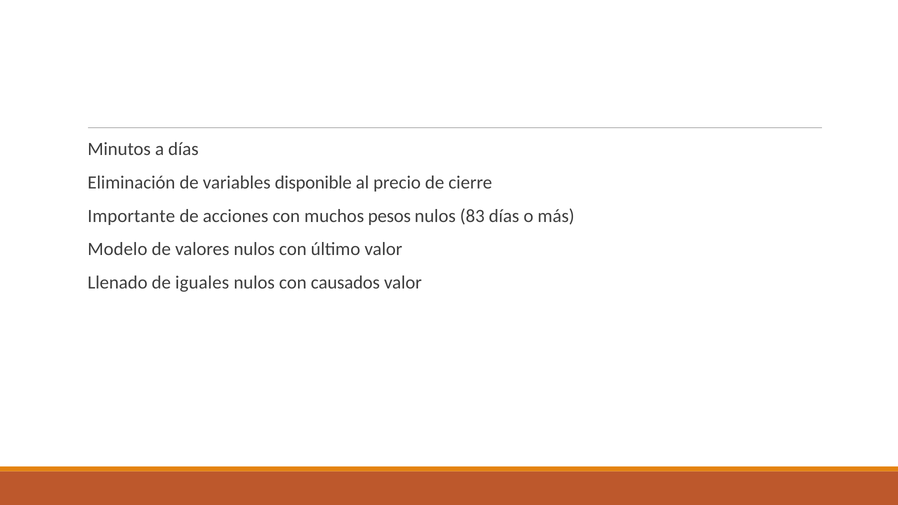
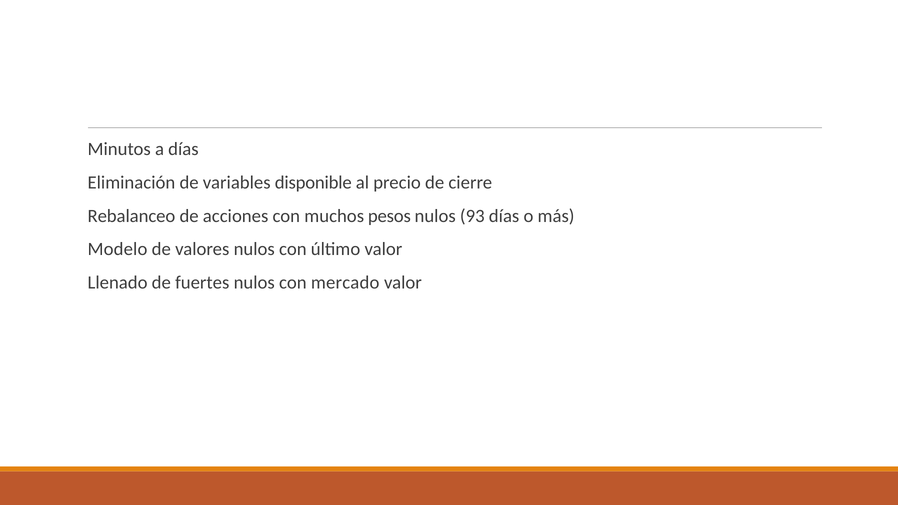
Importante: Importante -> Rebalanceo
83: 83 -> 93
iguales: iguales -> fuertes
causados: causados -> mercado
